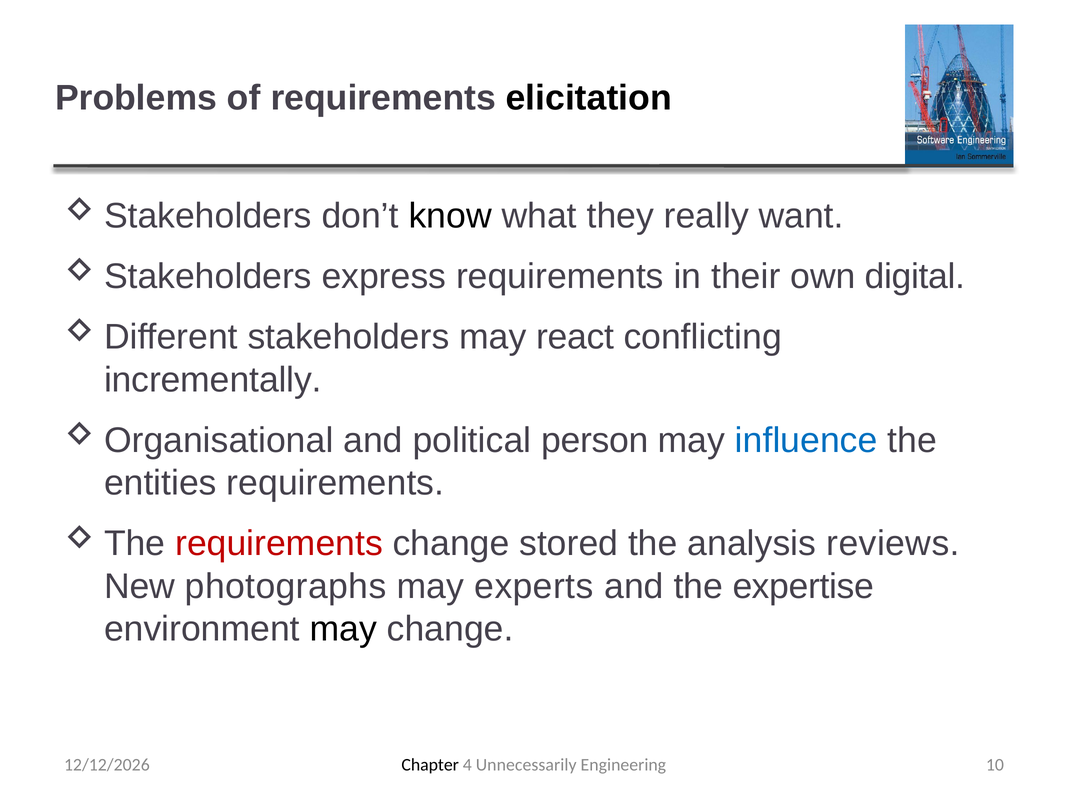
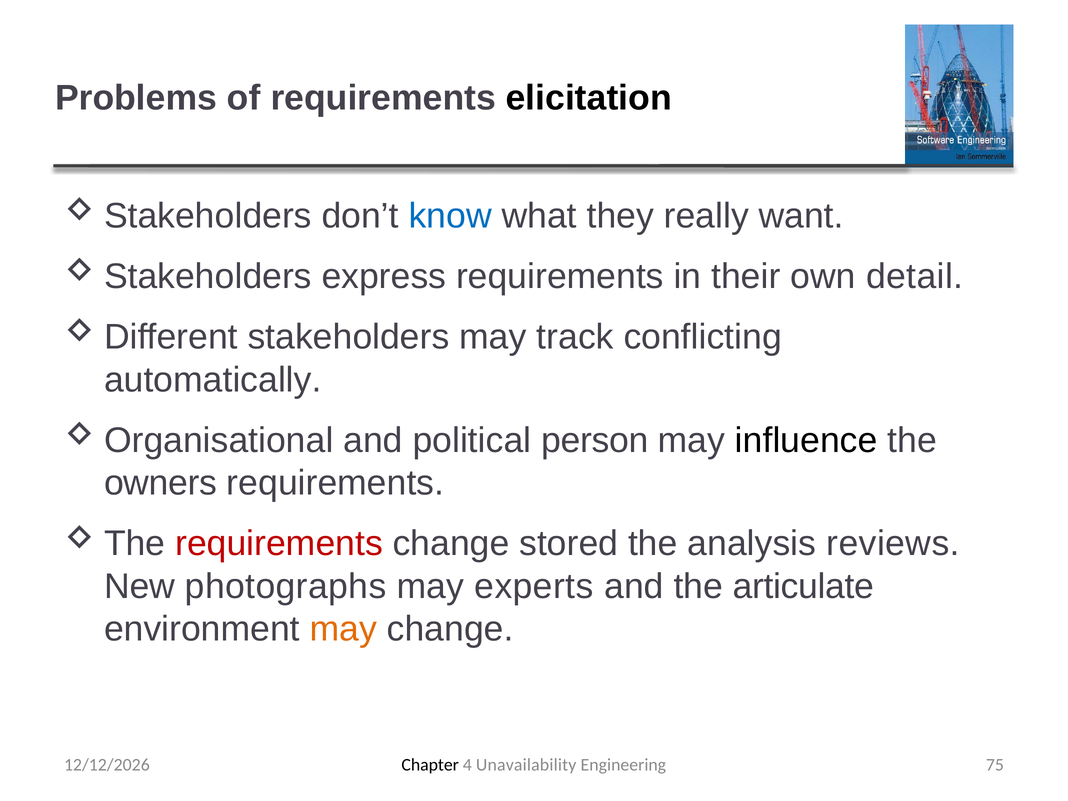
know colour: black -> blue
digital: digital -> detail
react: react -> track
incrementally: incrementally -> automatically
influence colour: blue -> black
entities: entities -> owners
expertise: expertise -> articulate
may at (343, 629) colour: black -> orange
Unnecessarily: Unnecessarily -> Unavailability
10: 10 -> 75
